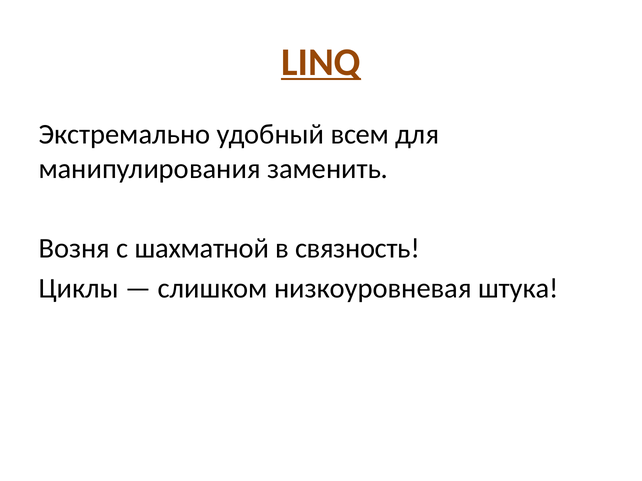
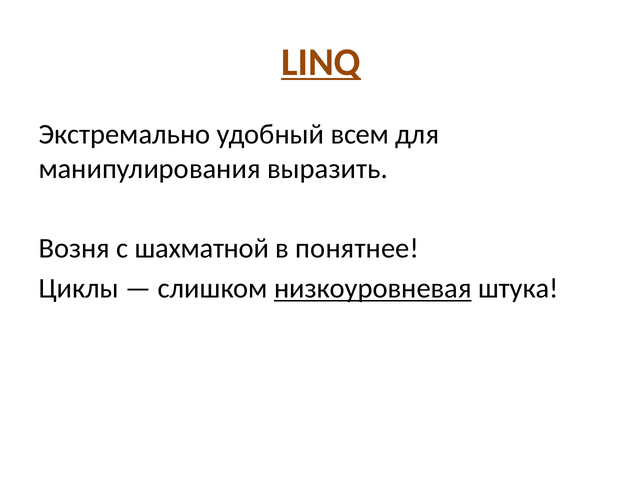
заменить: заменить -> выразить
связность: связность -> понятнее
низкоуровневая underline: none -> present
